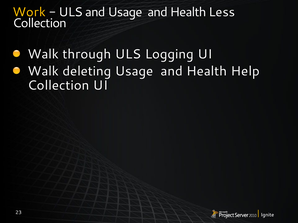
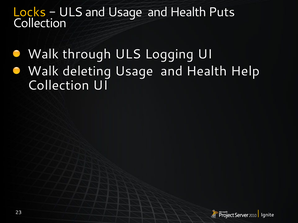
Work: Work -> Locks
Less: Less -> Puts
